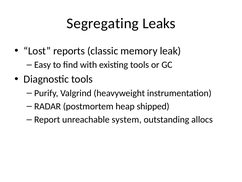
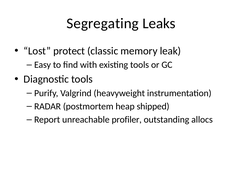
reports: reports -> protect
system: system -> profiler
